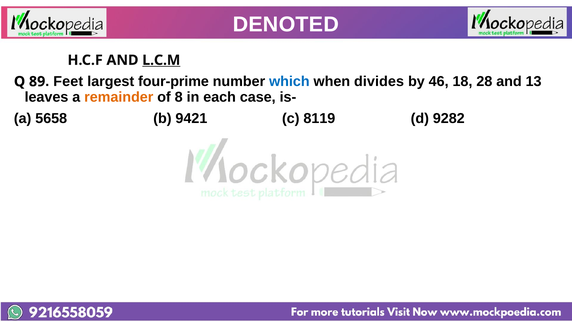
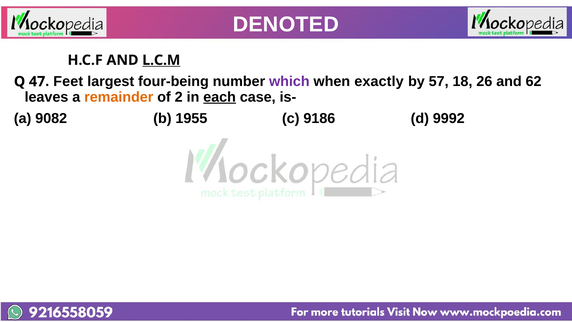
89: 89 -> 47
four-prime: four-prime -> four-being
which colour: blue -> purple
divides: divides -> exactly
46: 46 -> 57
28: 28 -> 26
13: 13 -> 62
8: 8 -> 2
each underline: none -> present
5658: 5658 -> 9082
9421: 9421 -> 1955
8119: 8119 -> 9186
9282: 9282 -> 9992
